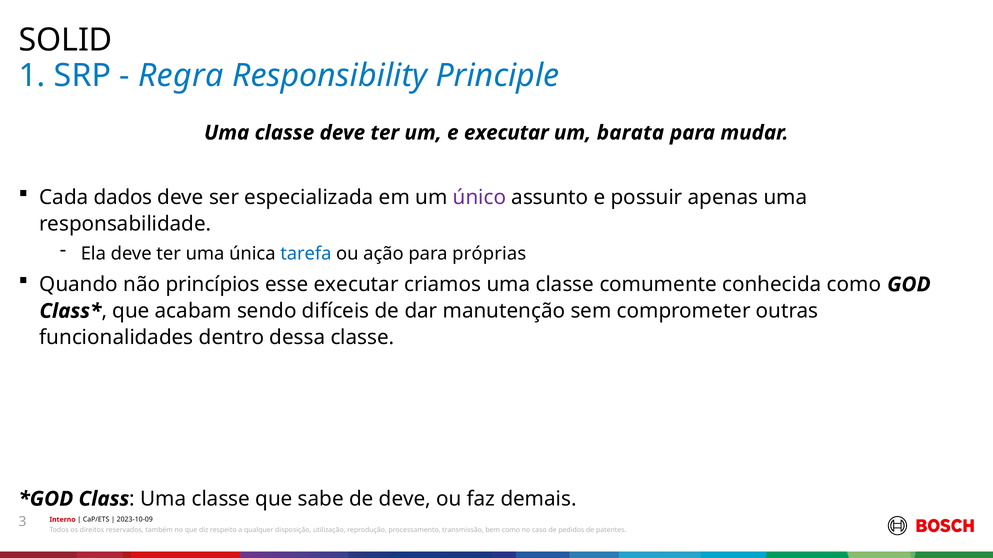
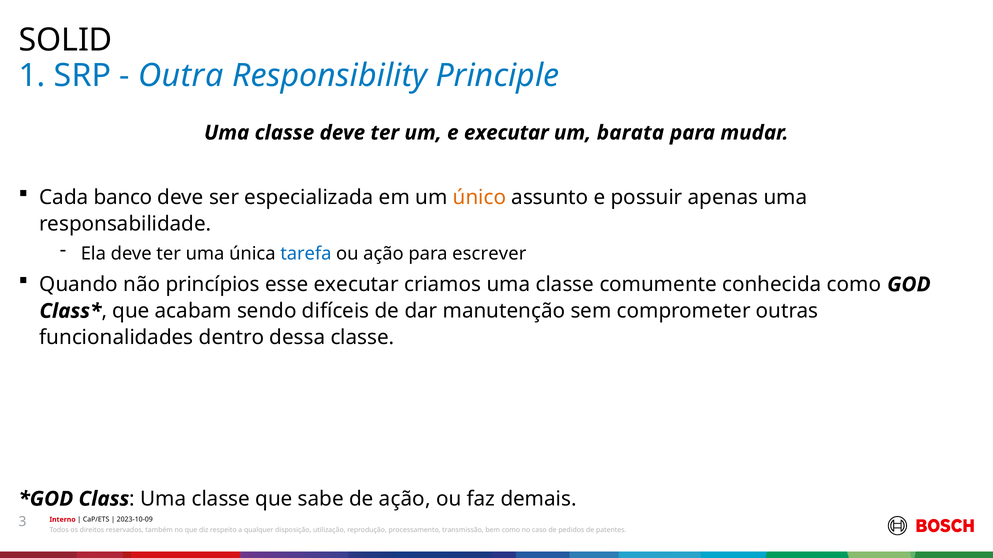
Regra: Regra -> Outra
dados: dados -> banco
único colour: purple -> orange
próprias: próprias -> escrever
de deve: deve -> ação
